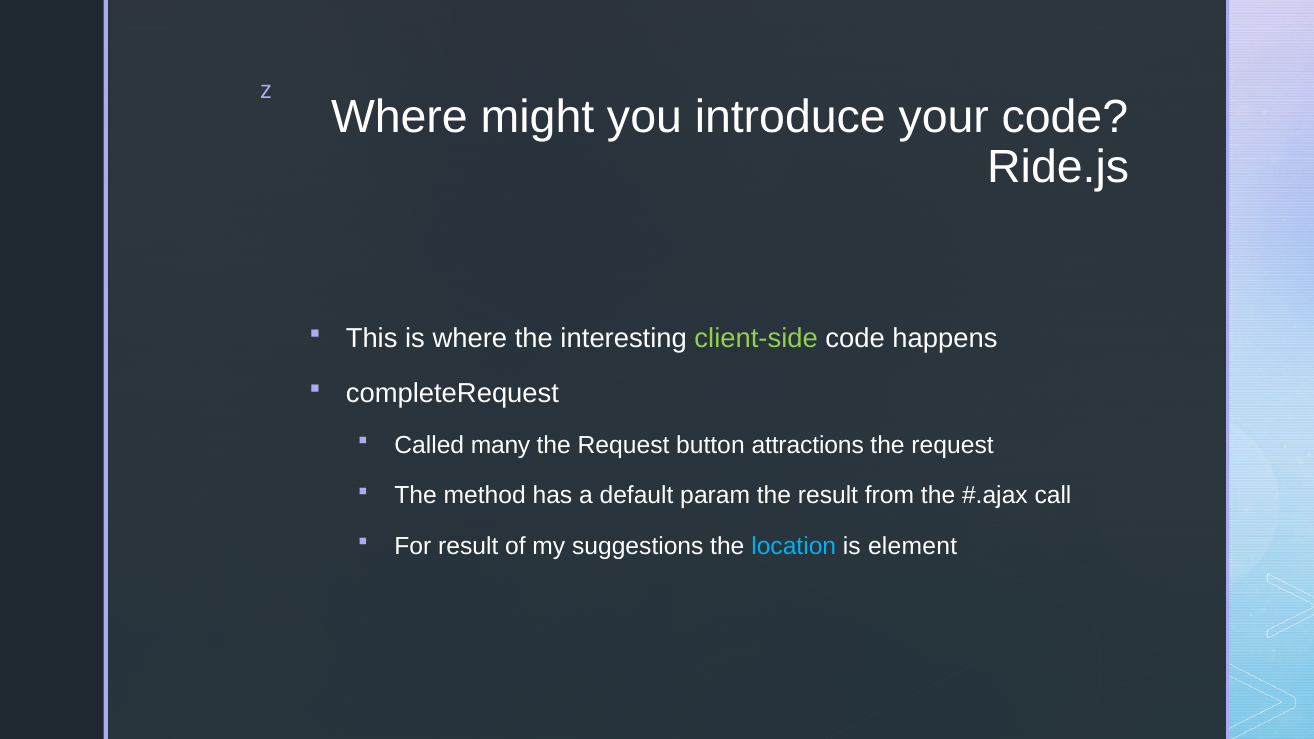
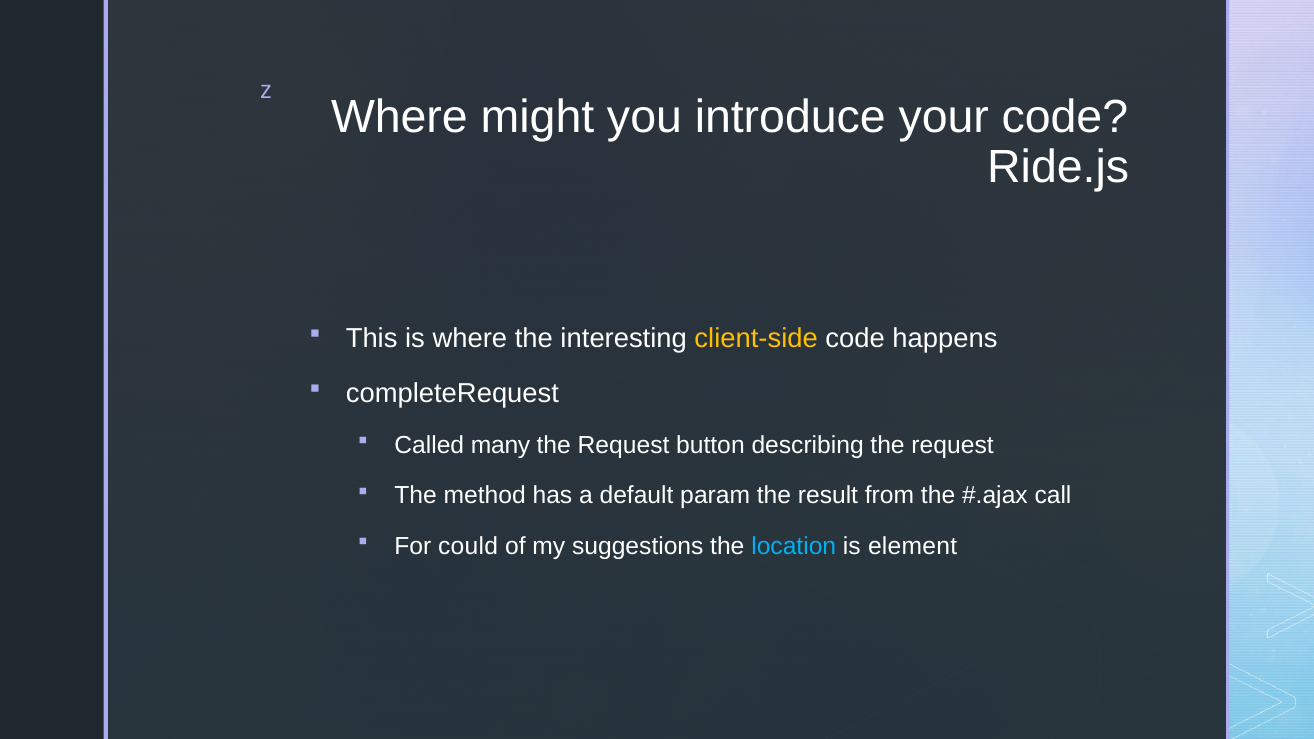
client-side colour: light green -> yellow
attractions: attractions -> describing
For result: result -> could
